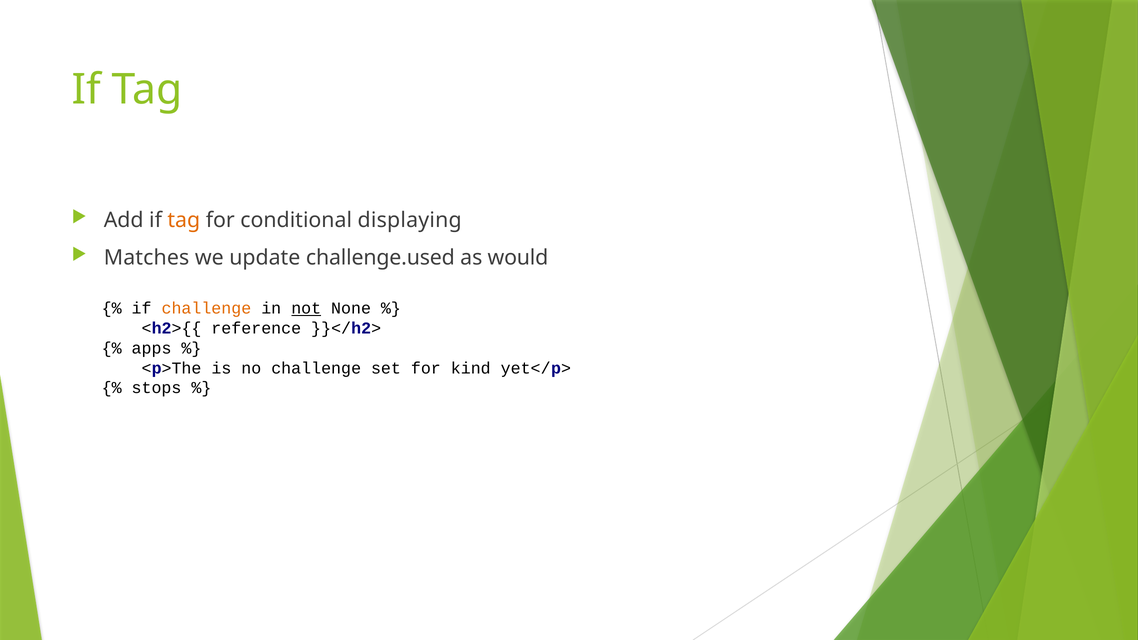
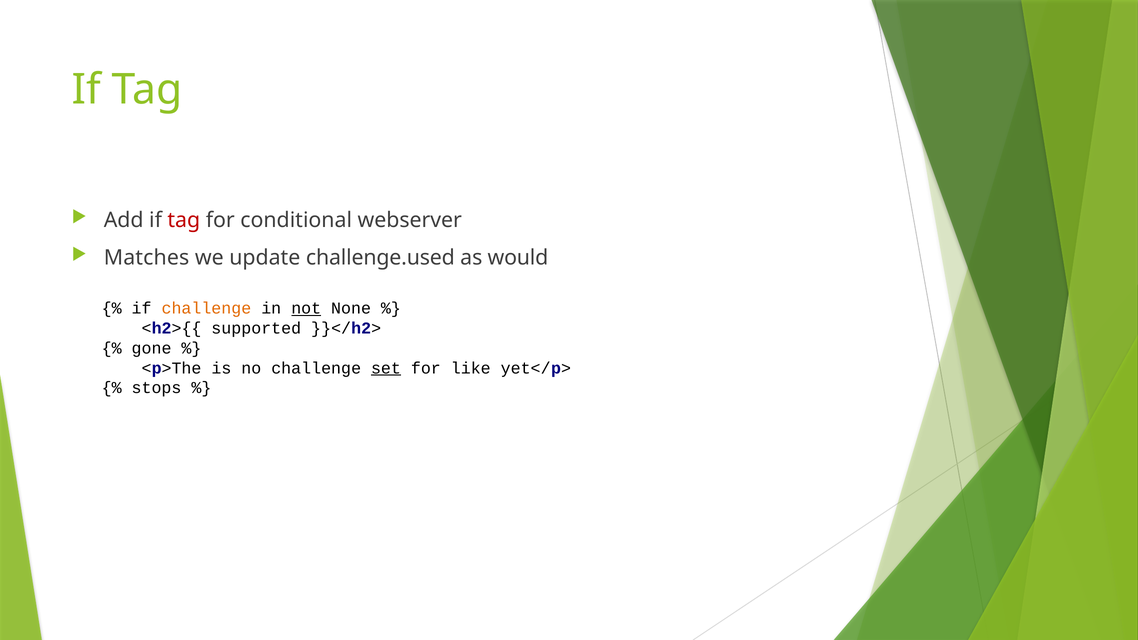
tag at (184, 220) colour: orange -> red
displaying: displaying -> webserver
reference: reference -> supported
apps: apps -> gone
set underline: none -> present
kind: kind -> like
